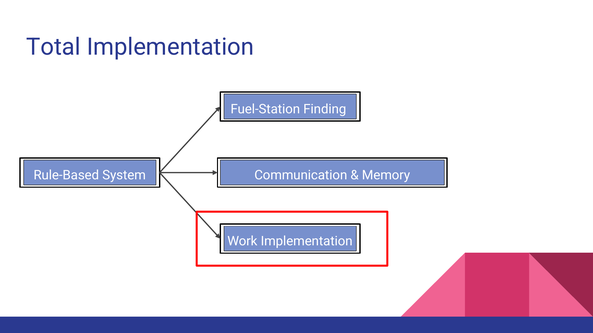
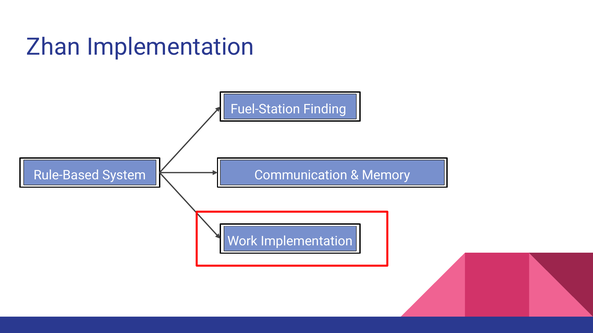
Total: Total -> Zhan
